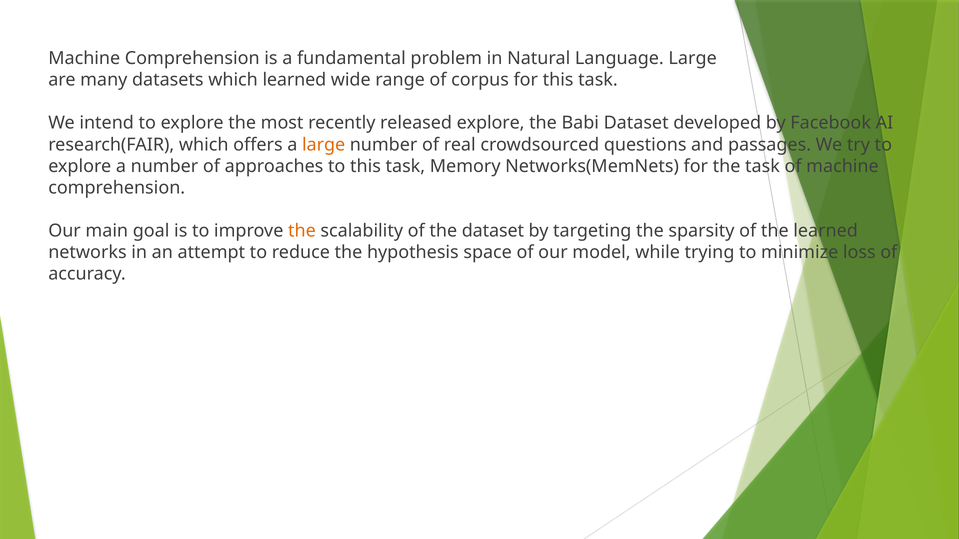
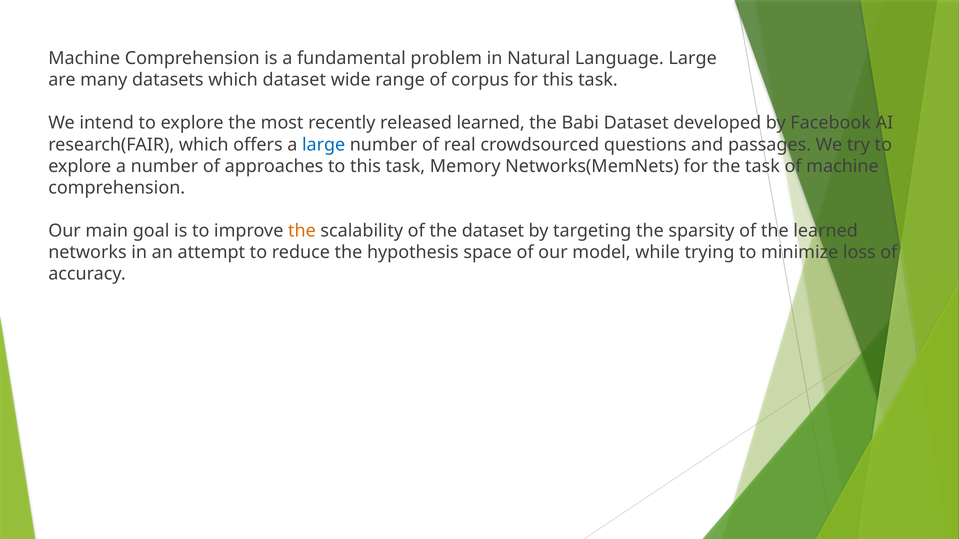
which learned: learned -> dataset
released explore: explore -> learned
large at (324, 145) colour: orange -> blue
